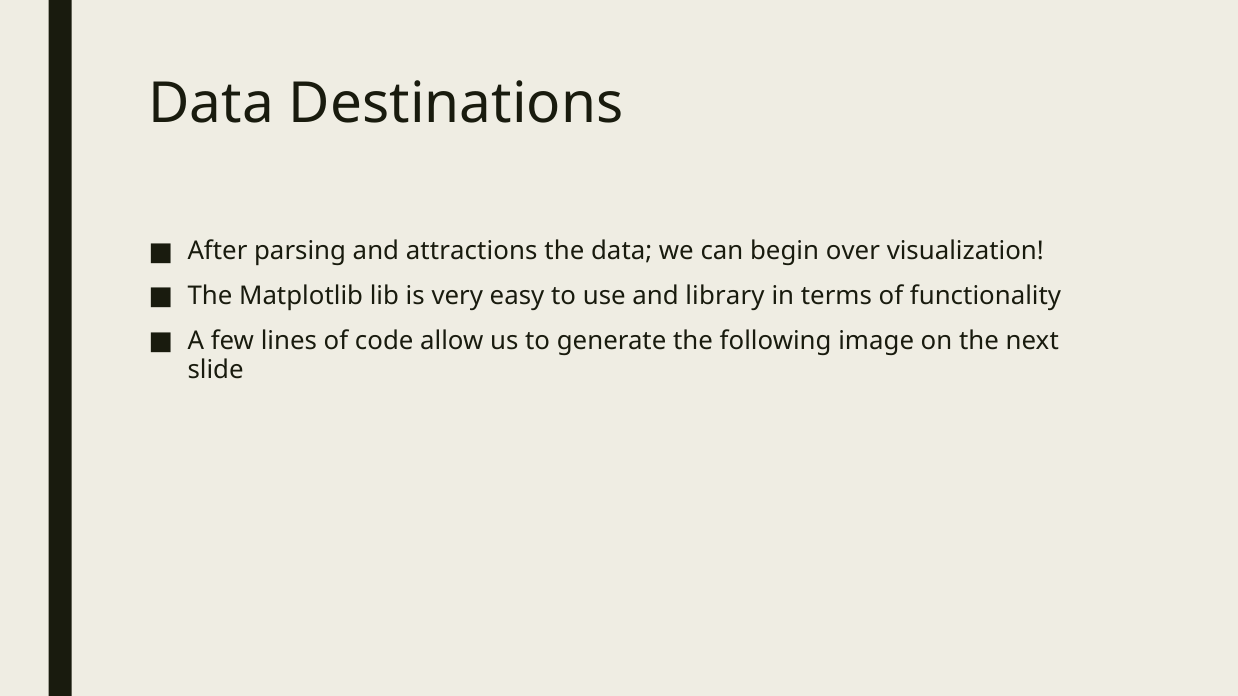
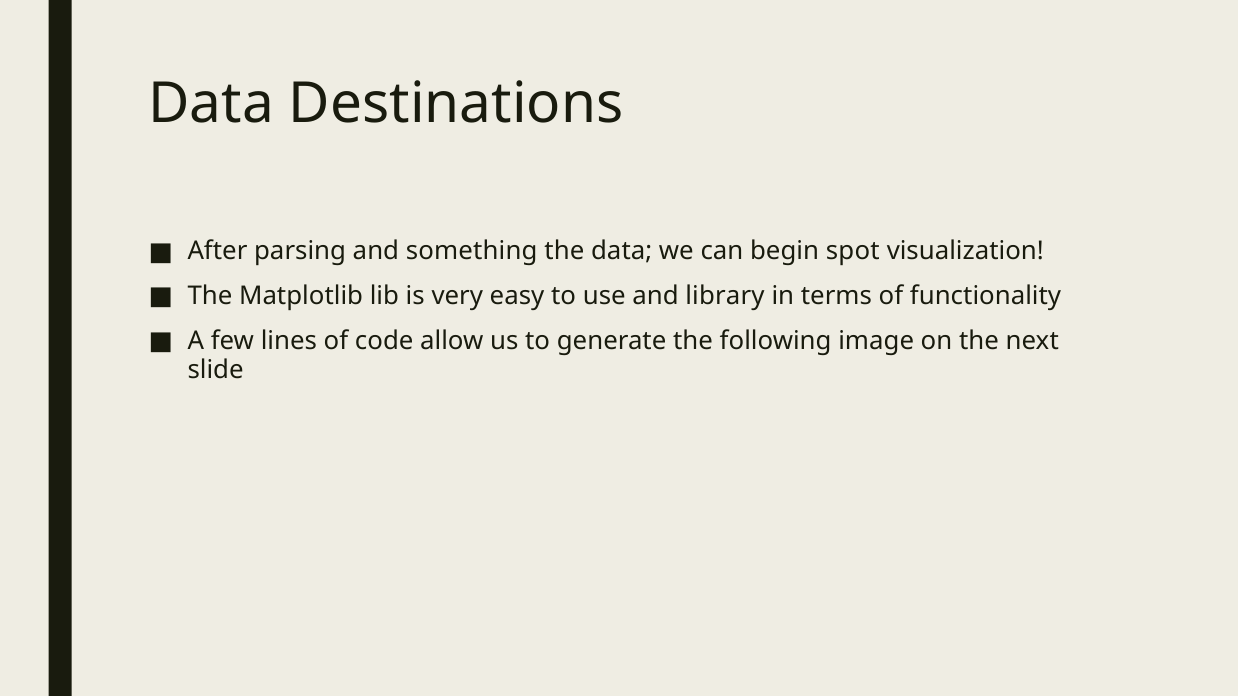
attractions: attractions -> something
over: over -> spot
